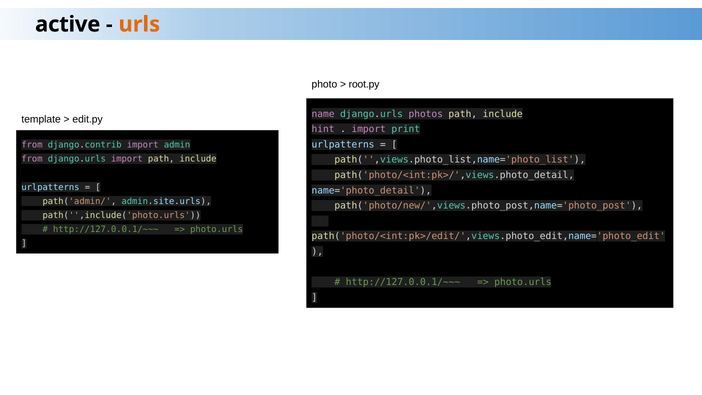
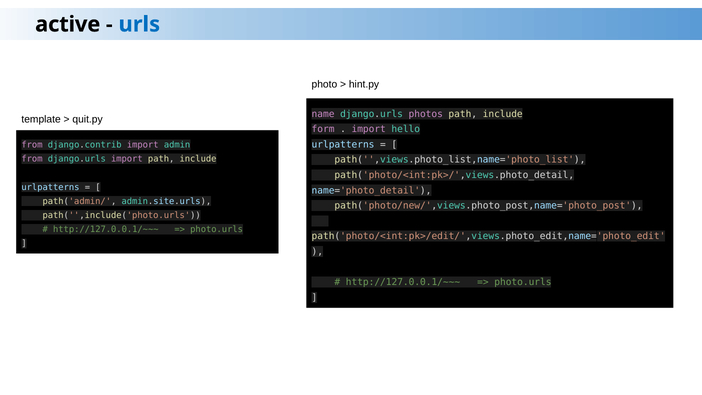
urls colour: orange -> blue
root.py: root.py -> hint.py
edit.py: edit.py -> quit.py
hint: hint -> form
print: print -> hello
